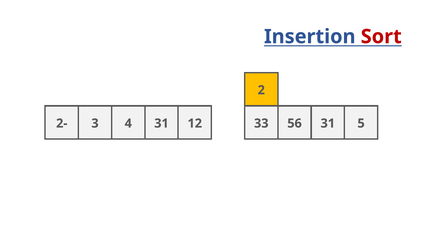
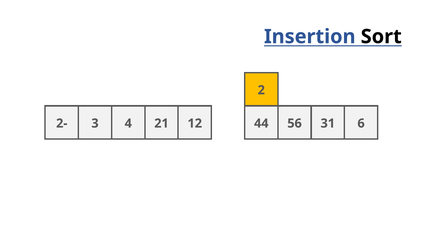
Sort colour: red -> black
2 31: 31 -> 21
33: 33 -> 44
5: 5 -> 6
